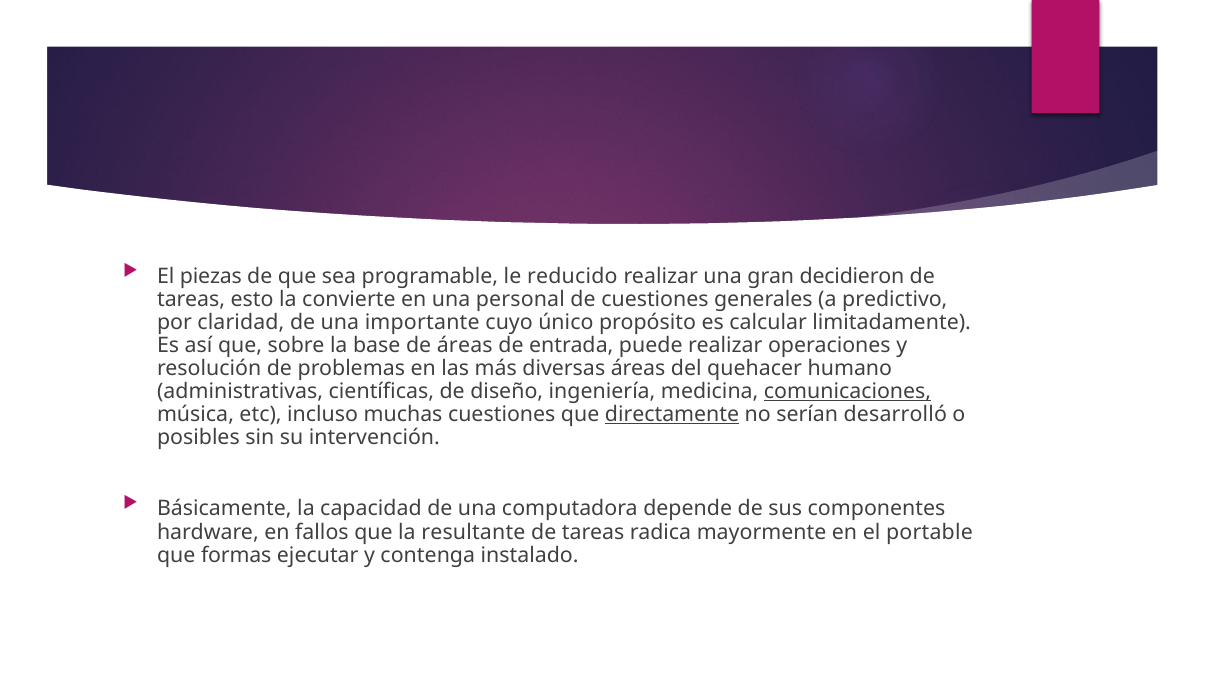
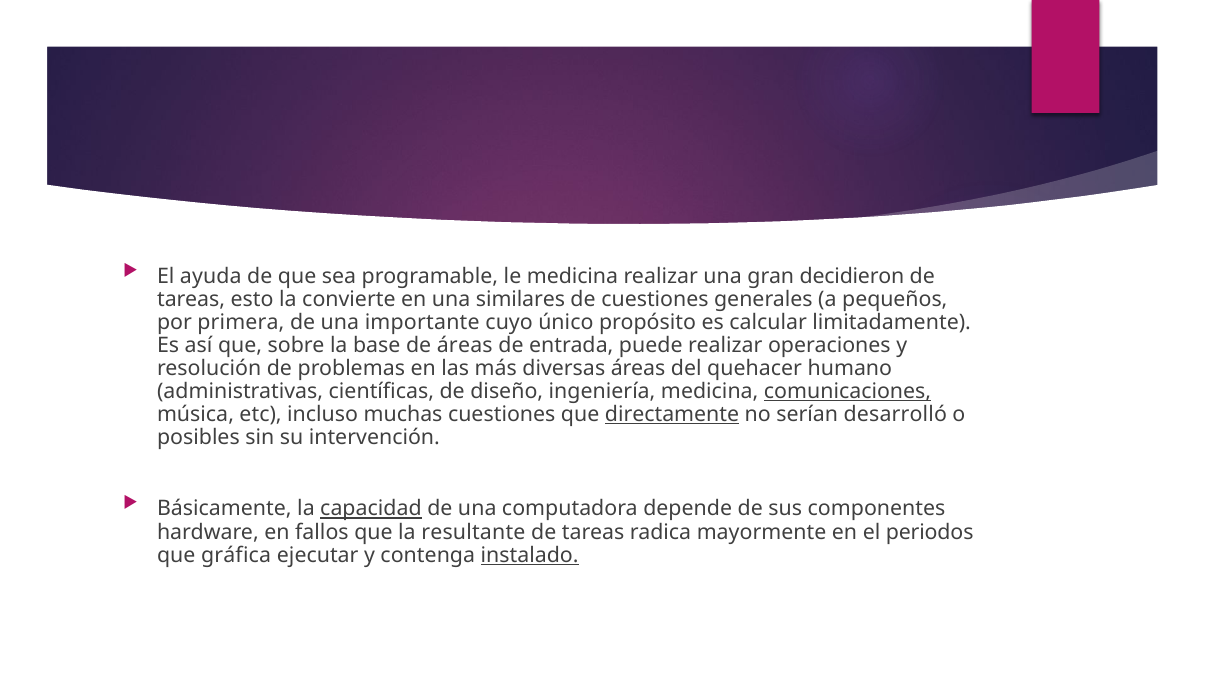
piezas: piezas -> ayuda
le reducido: reducido -> medicina
personal: personal -> similares
predictivo: predictivo -> pequeños
claridad: claridad -> primera
capacidad underline: none -> present
portable: portable -> periodos
formas: formas -> gráfica
instalado underline: none -> present
